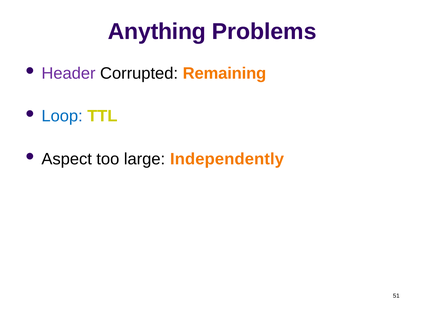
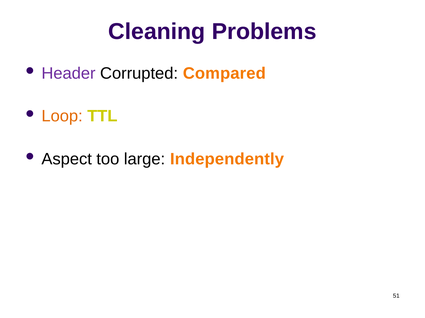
Anything: Anything -> Cleaning
Remaining: Remaining -> Compared
Loop colour: blue -> orange
